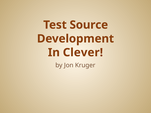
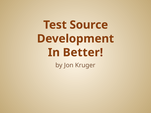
Clever: Clever -> Better
